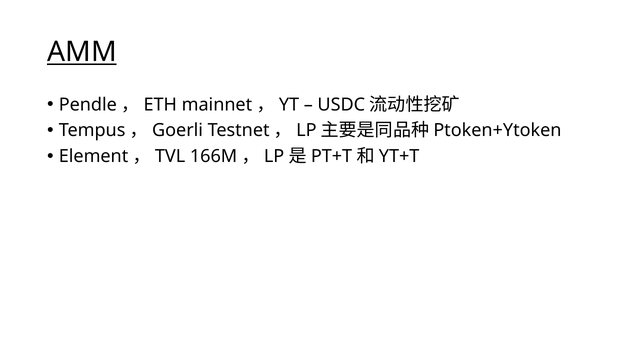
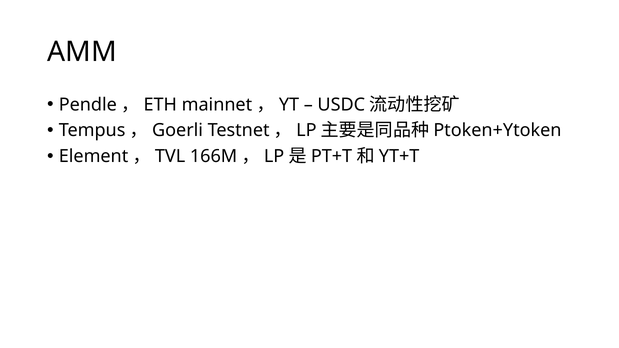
AMM underline: present -> none
